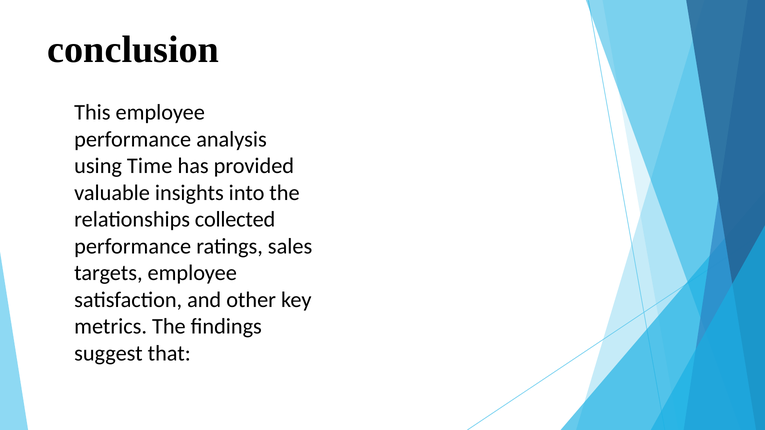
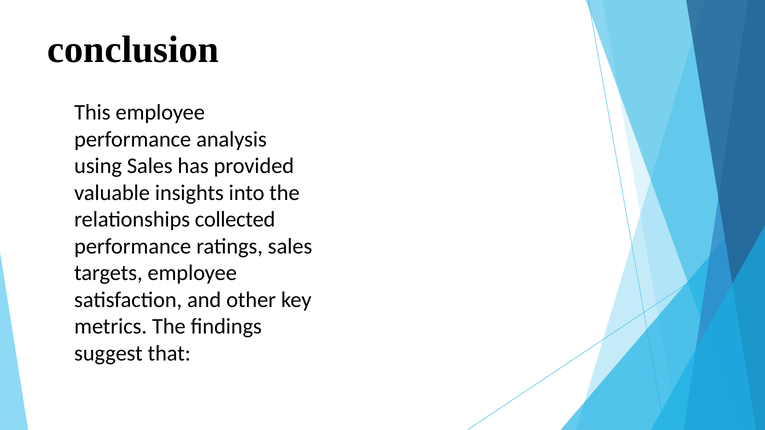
using Time: Time -> Sales
